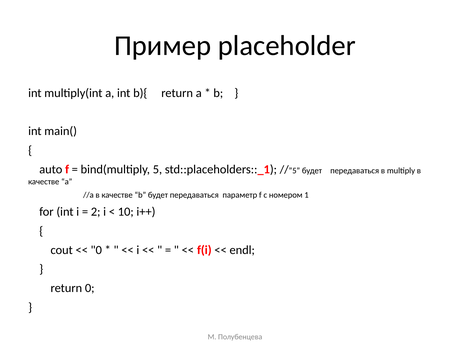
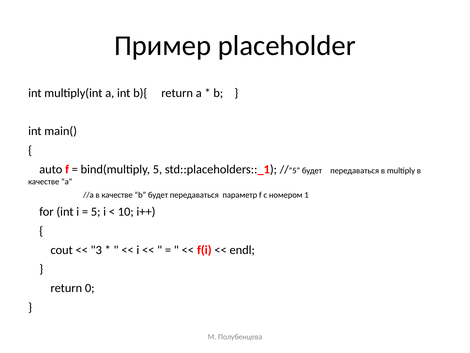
2 at (96, 212): 2 -> 5
0 at (96, 250): 0 -> 3
